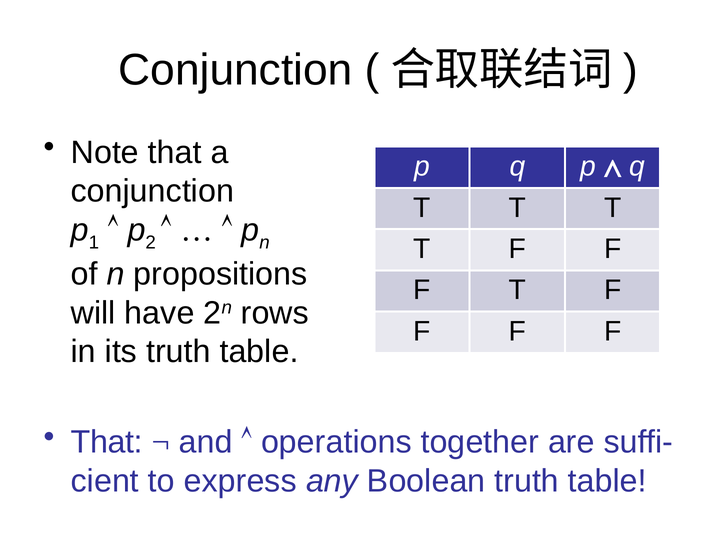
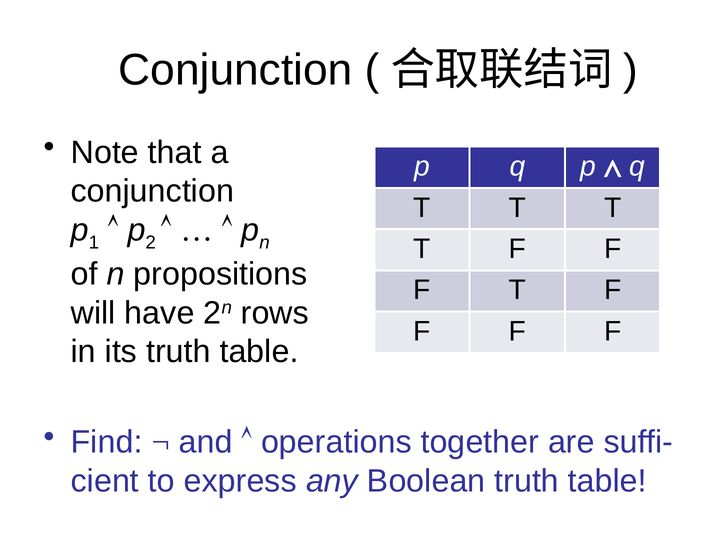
That at (107, 442): That -> Find
